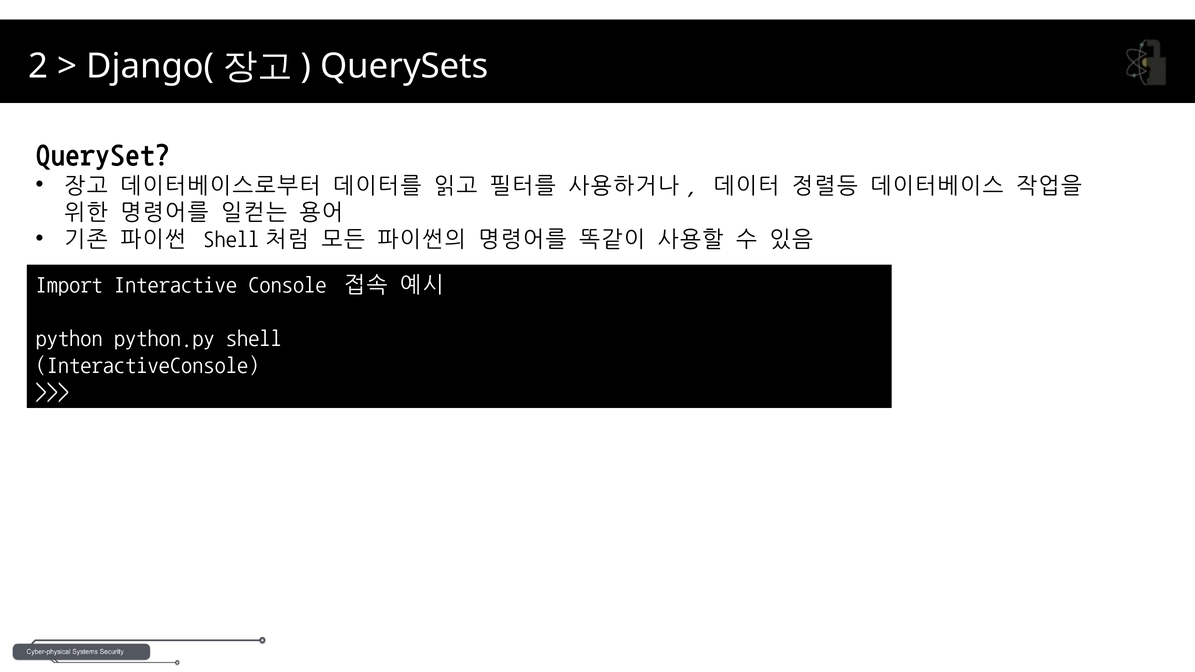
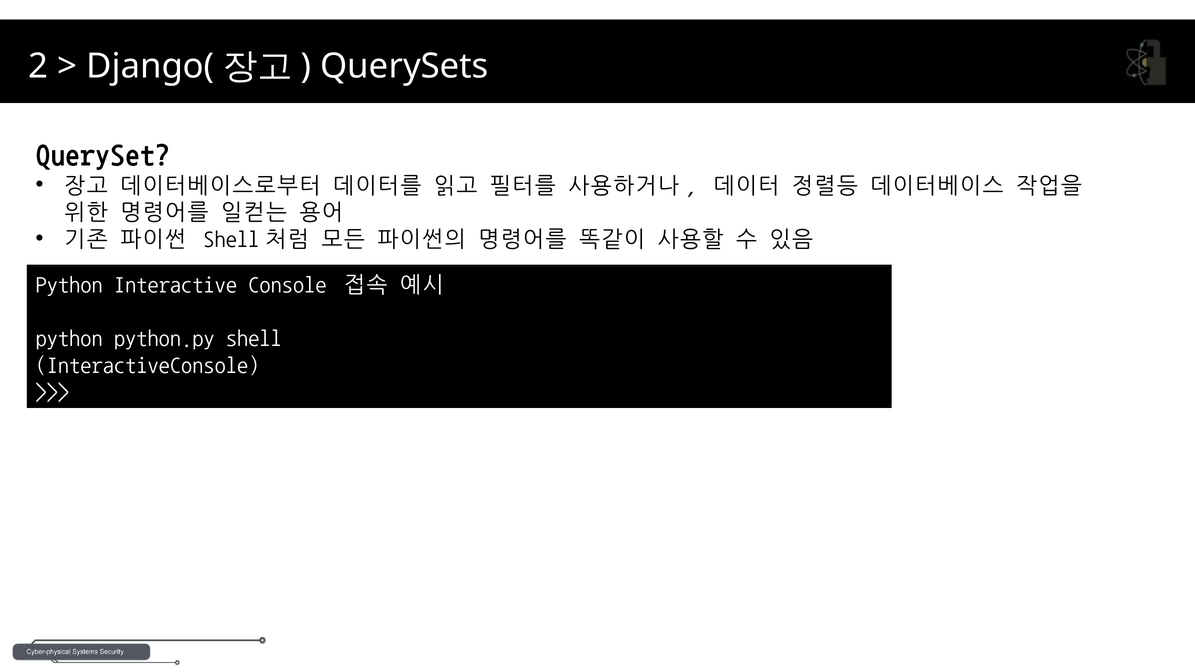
Import at (69, 284): Import -> Python
